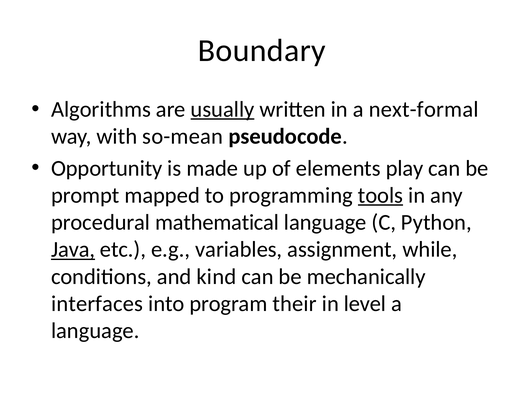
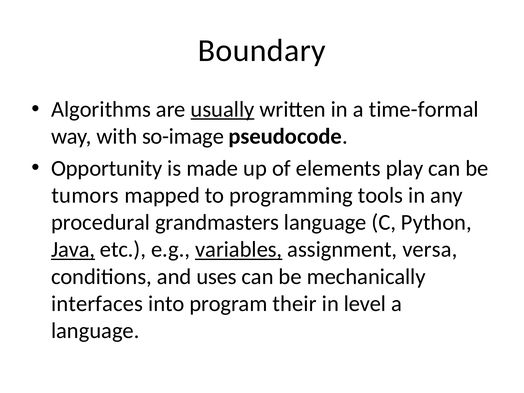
next-formal: next-formal -> time-formal
so-mean: so-mean -> so-image
prompt: prompt -> tumors
tools underline: present -> none
mathematical: mathematical -> grandmasters
variables underline: none -> present
while: while -> versa
kind: kind -> uses
